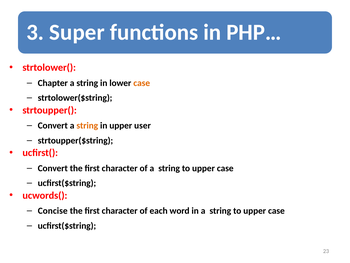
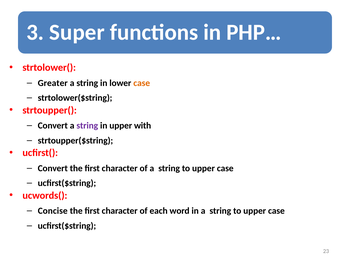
Chapter: Chapter -> Greater
string at (87, 125) colour: orange -> purple
user: user -> with
